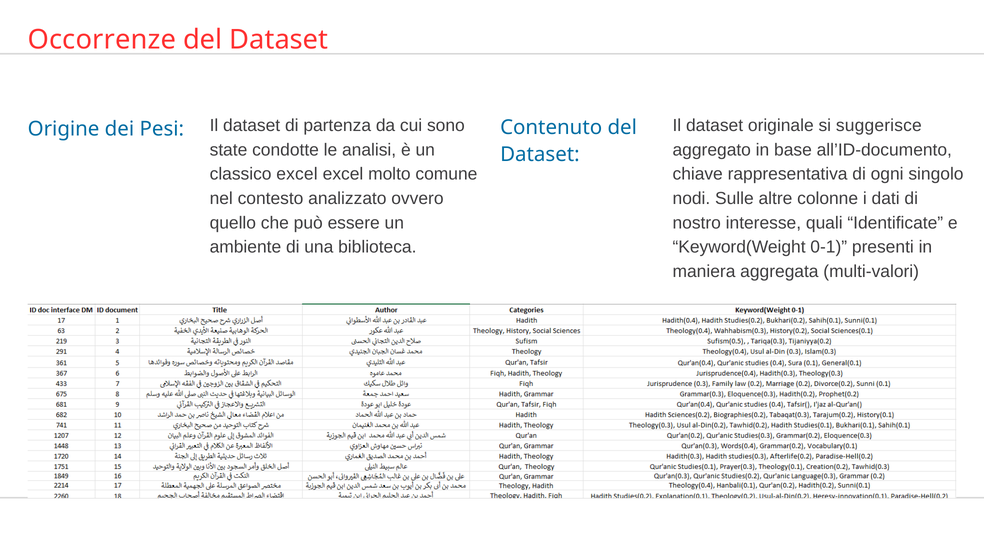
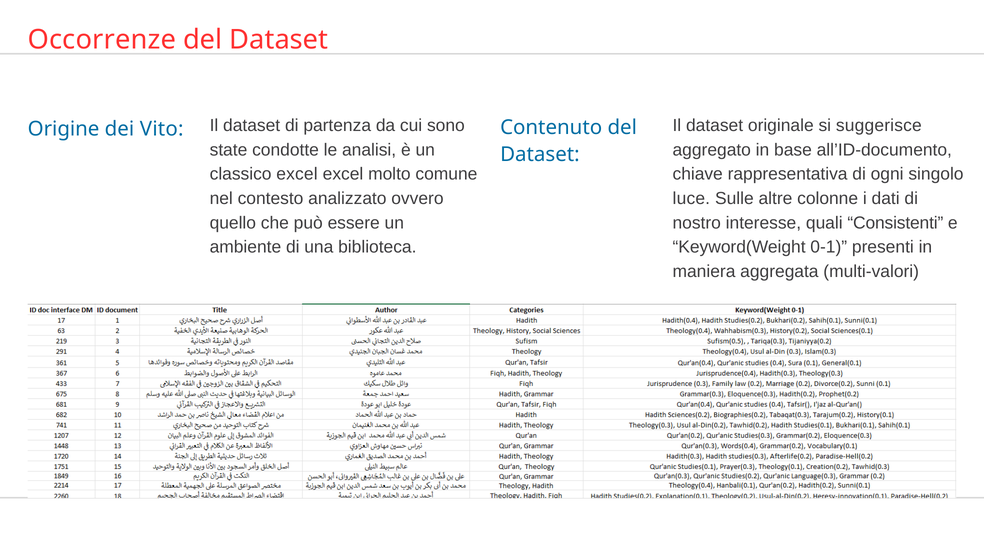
Pesi: Pesi -> Vito
nodi: nodi -> luce
Identificate: Identificate -> Consistenti
